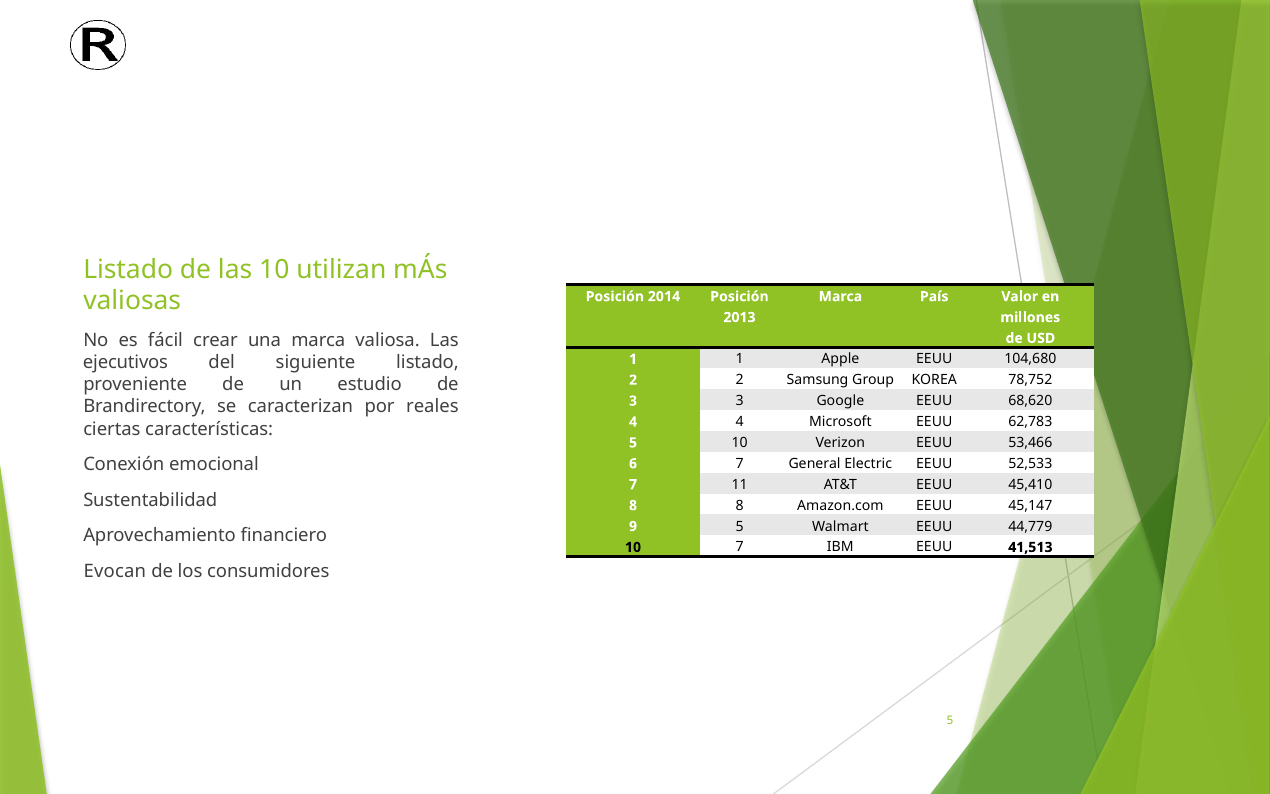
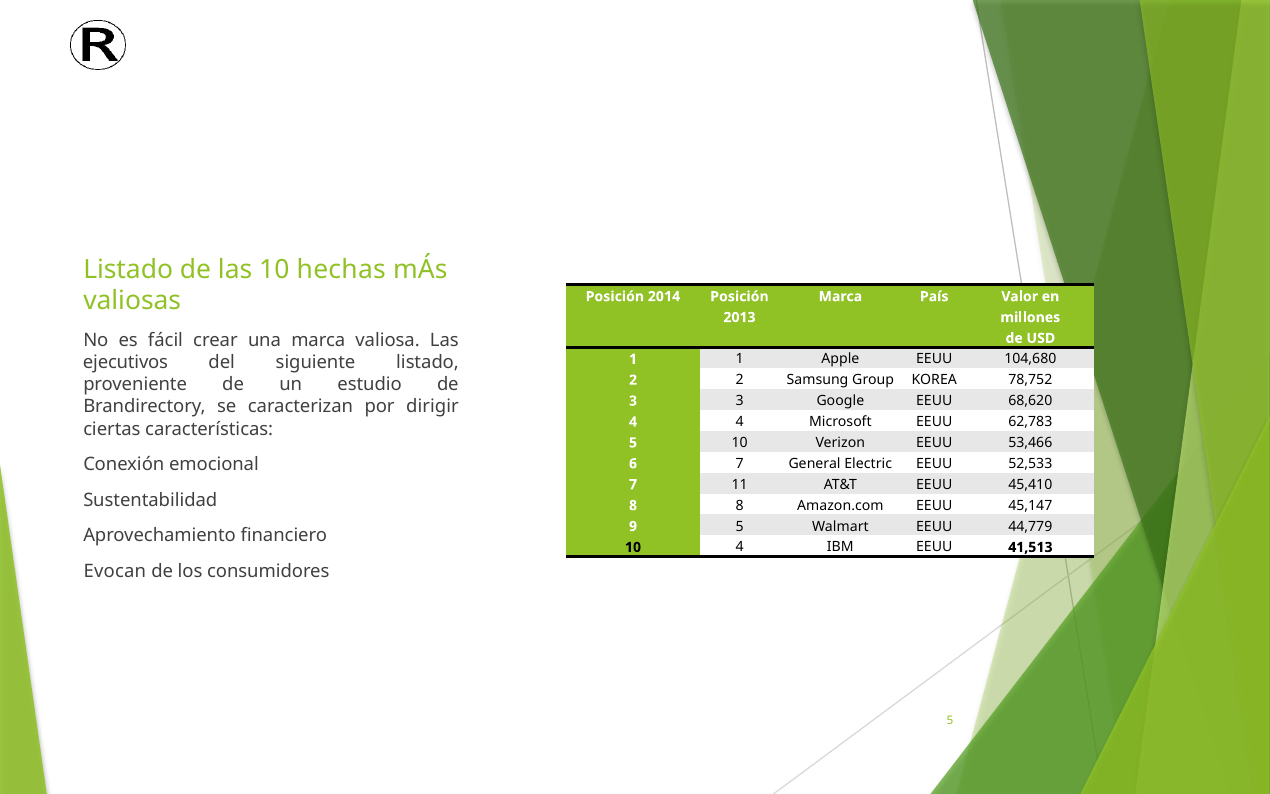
utilizan: utilizan -> hechas
reales: reales -> dirigir
10 7: 7 -> 4
